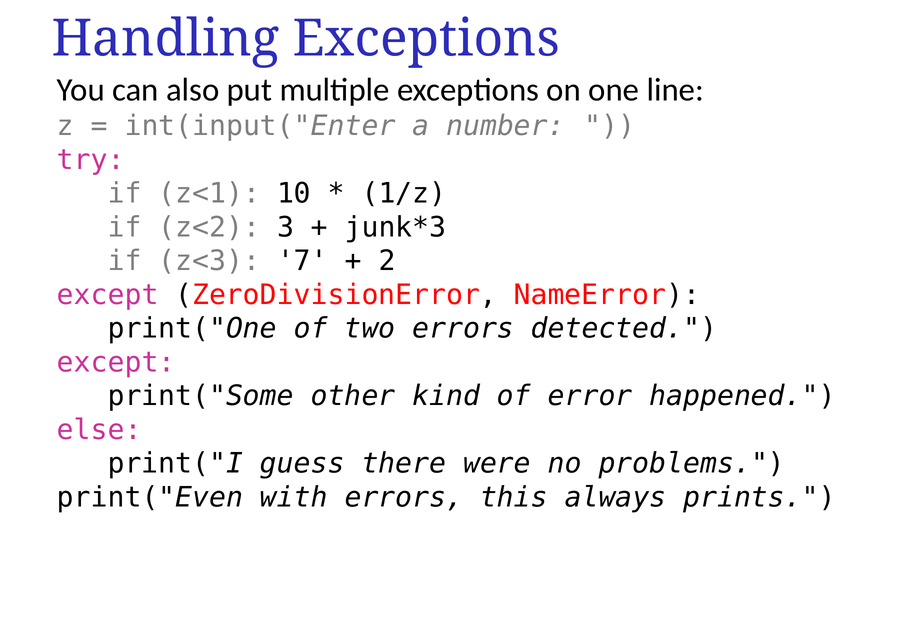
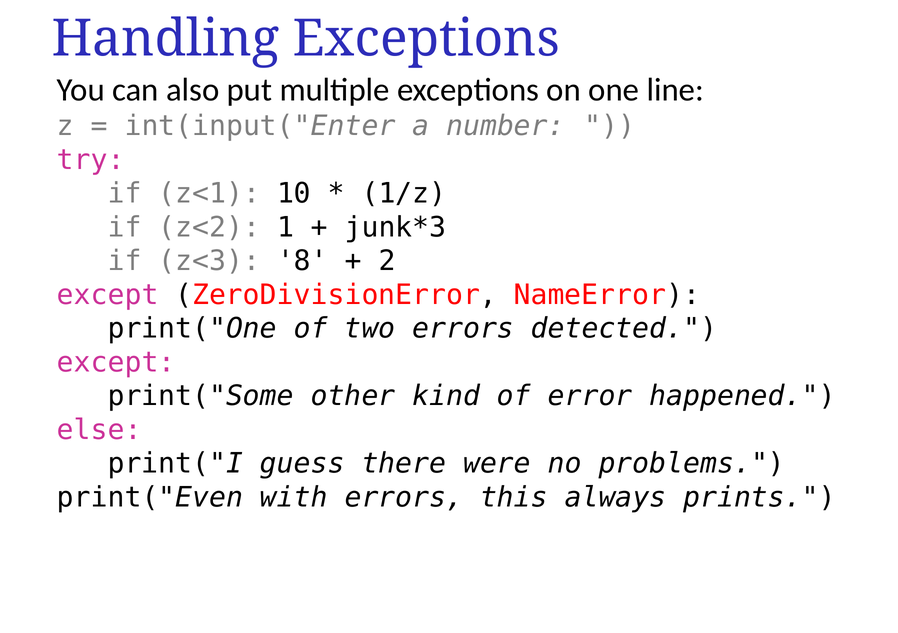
3: 3 -> 1
7: 7 -> 8
